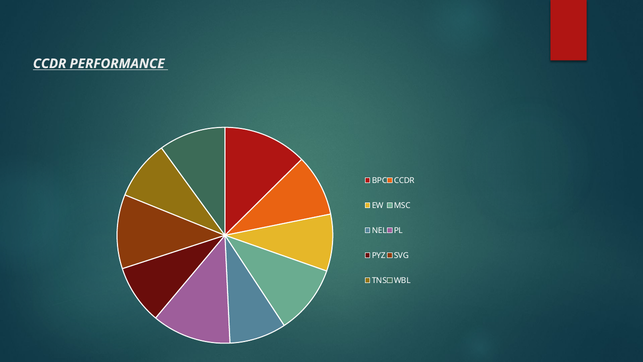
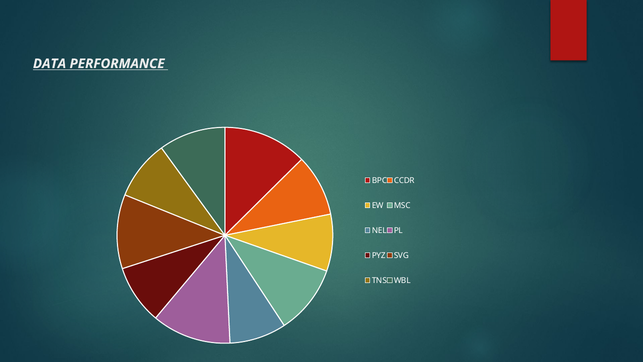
CCDR at (50, 64): CCDR -> DATA
